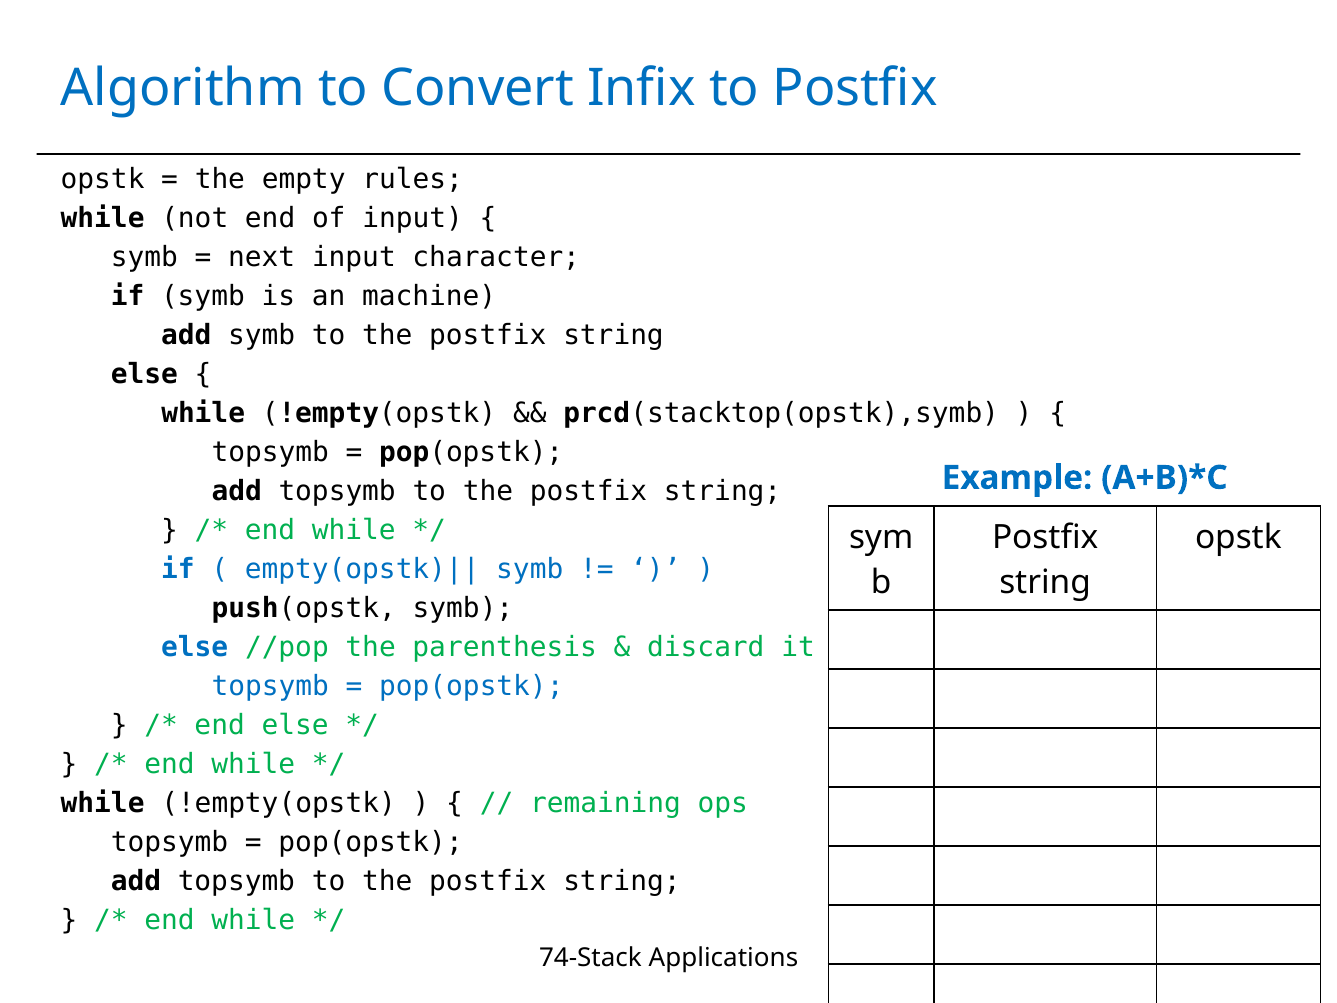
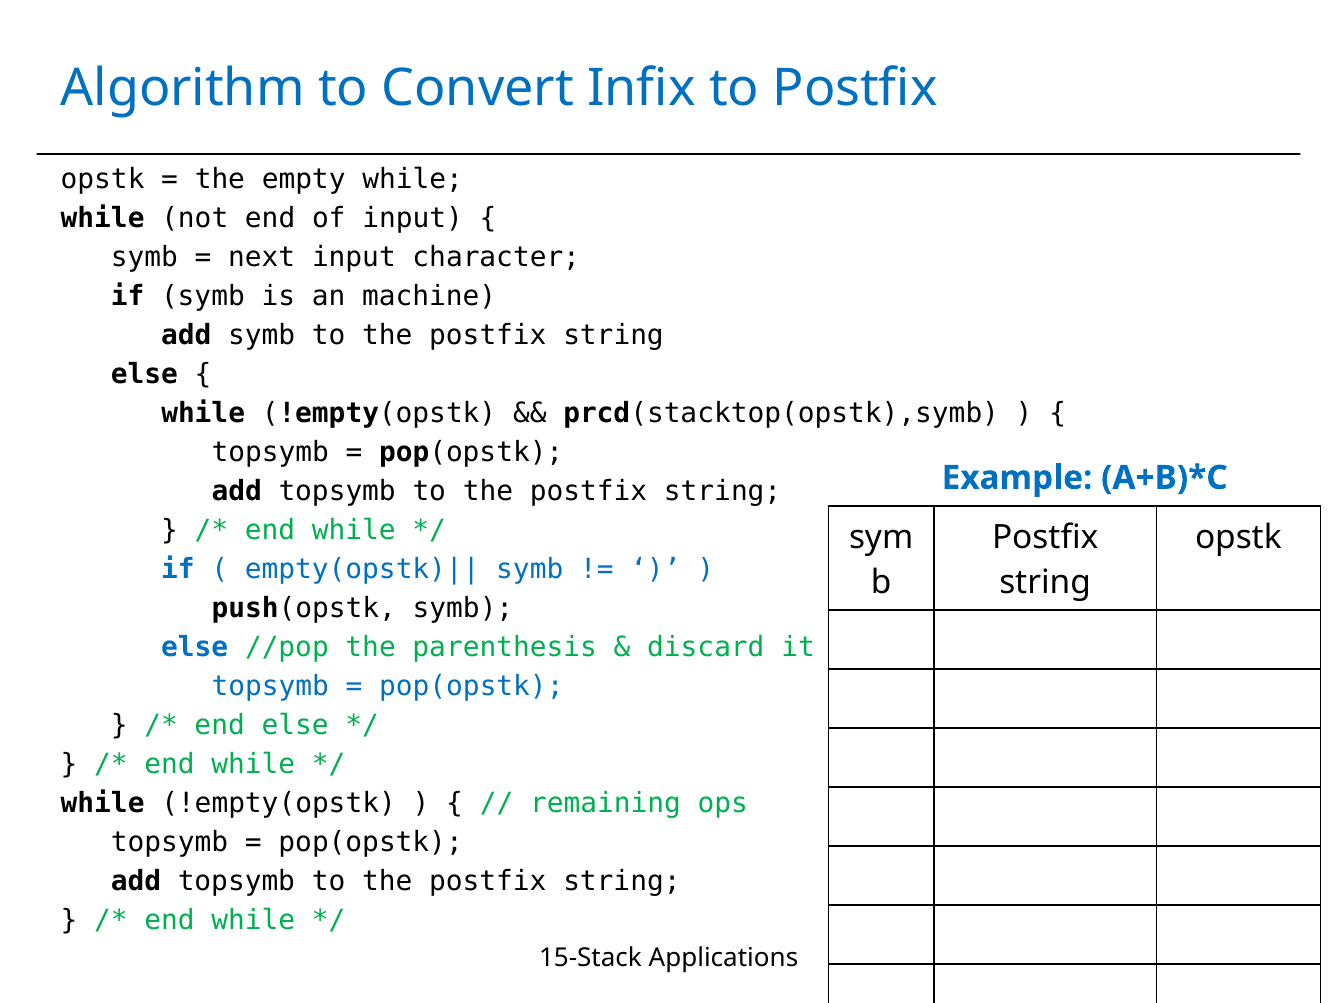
empty rules: rules -> while
74-Stack: 74-Stack -> 15-Stack
